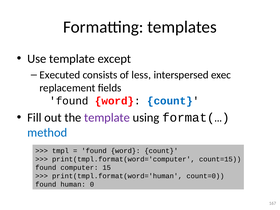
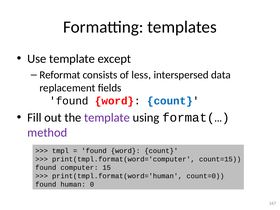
Executed: Executed -> Reformat
exec: exec -> data
method colour: blue -> purple
